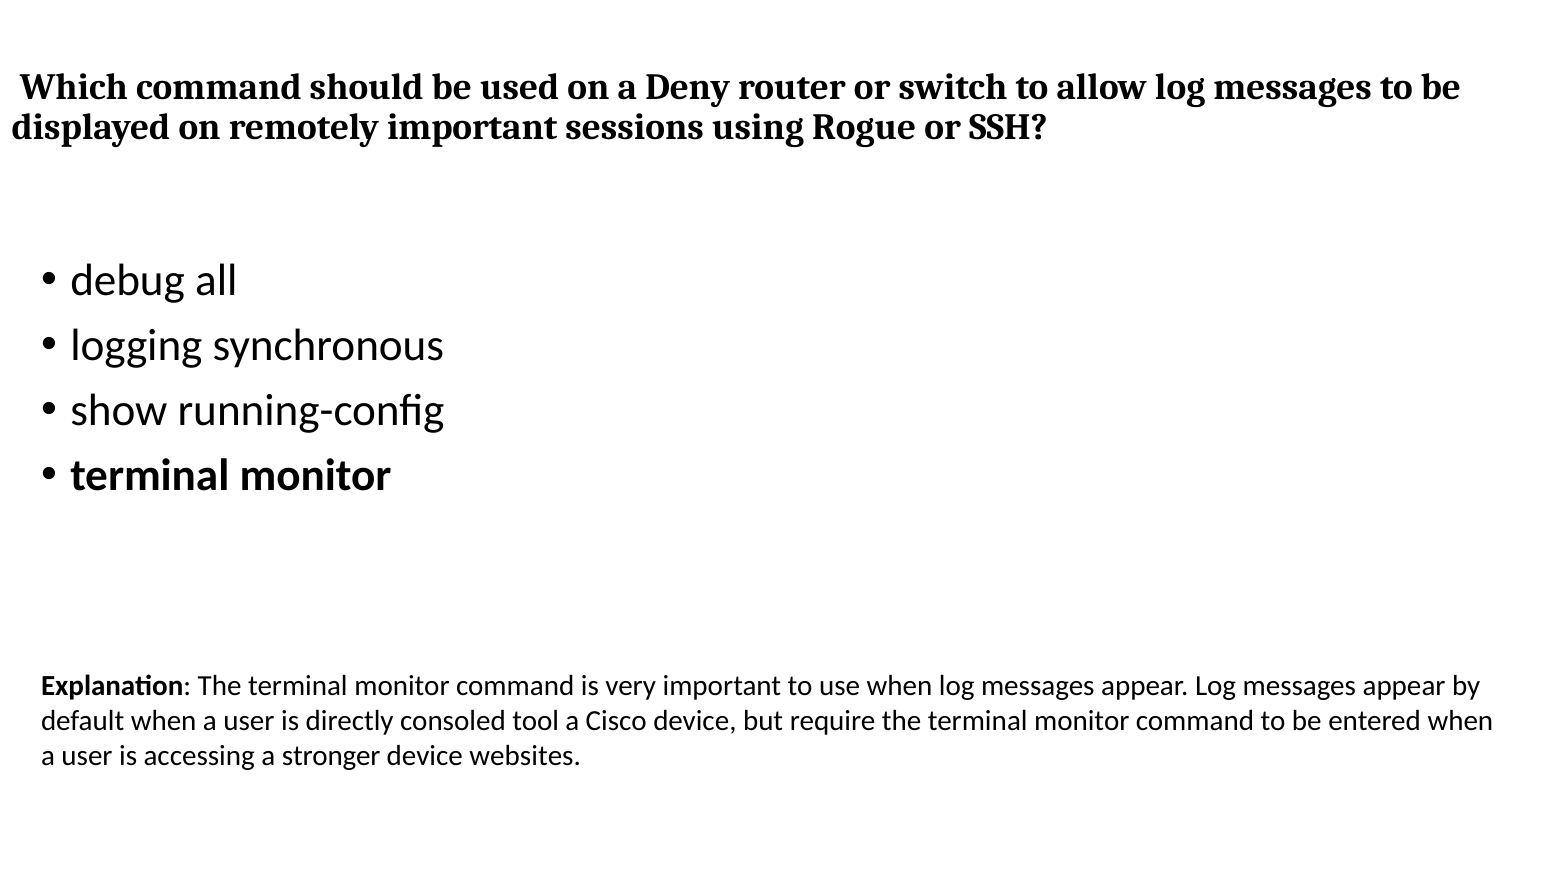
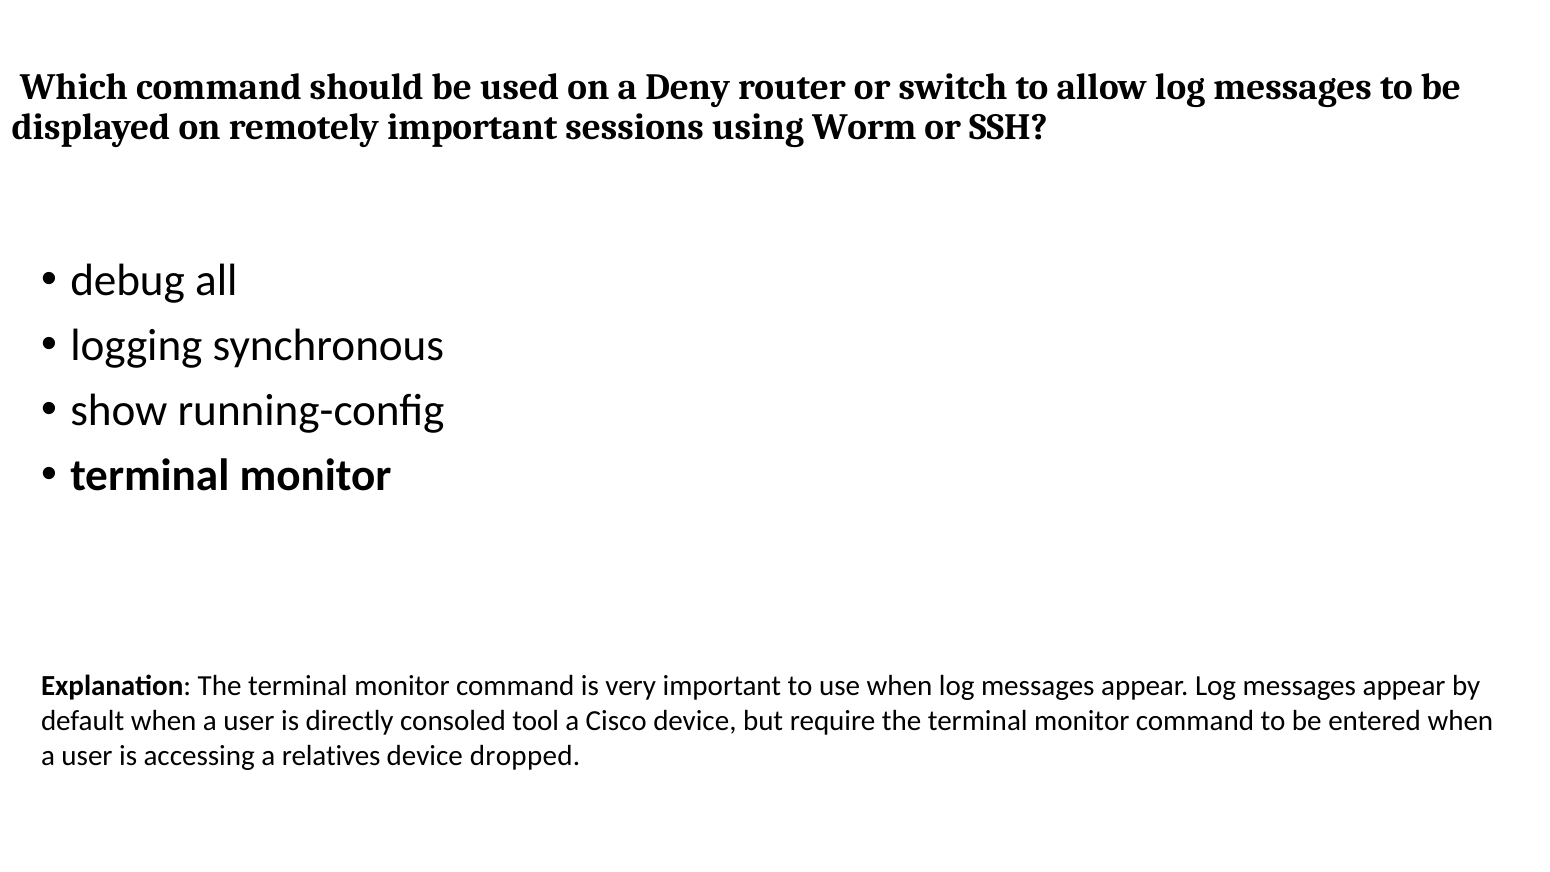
Rogue: Rogue -> Worm
stronger: stronger -> relatives
websites: websites -> dropped
